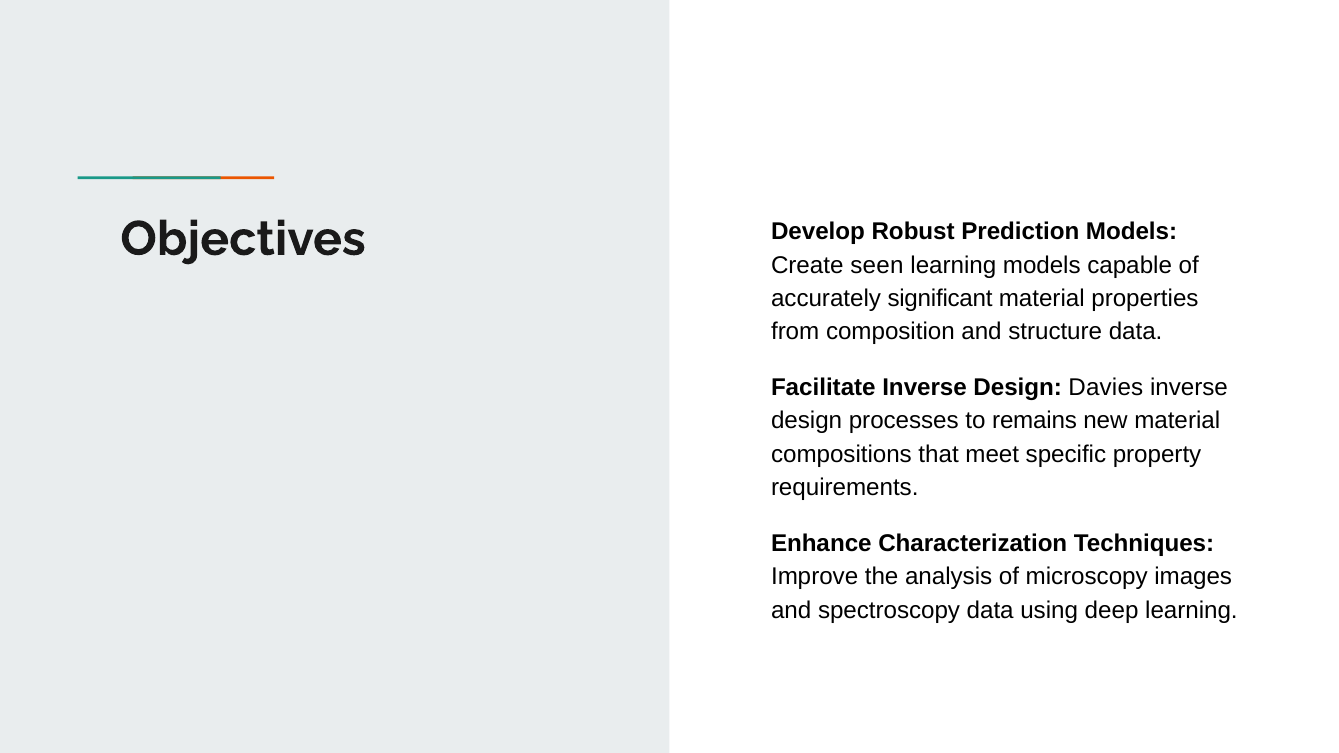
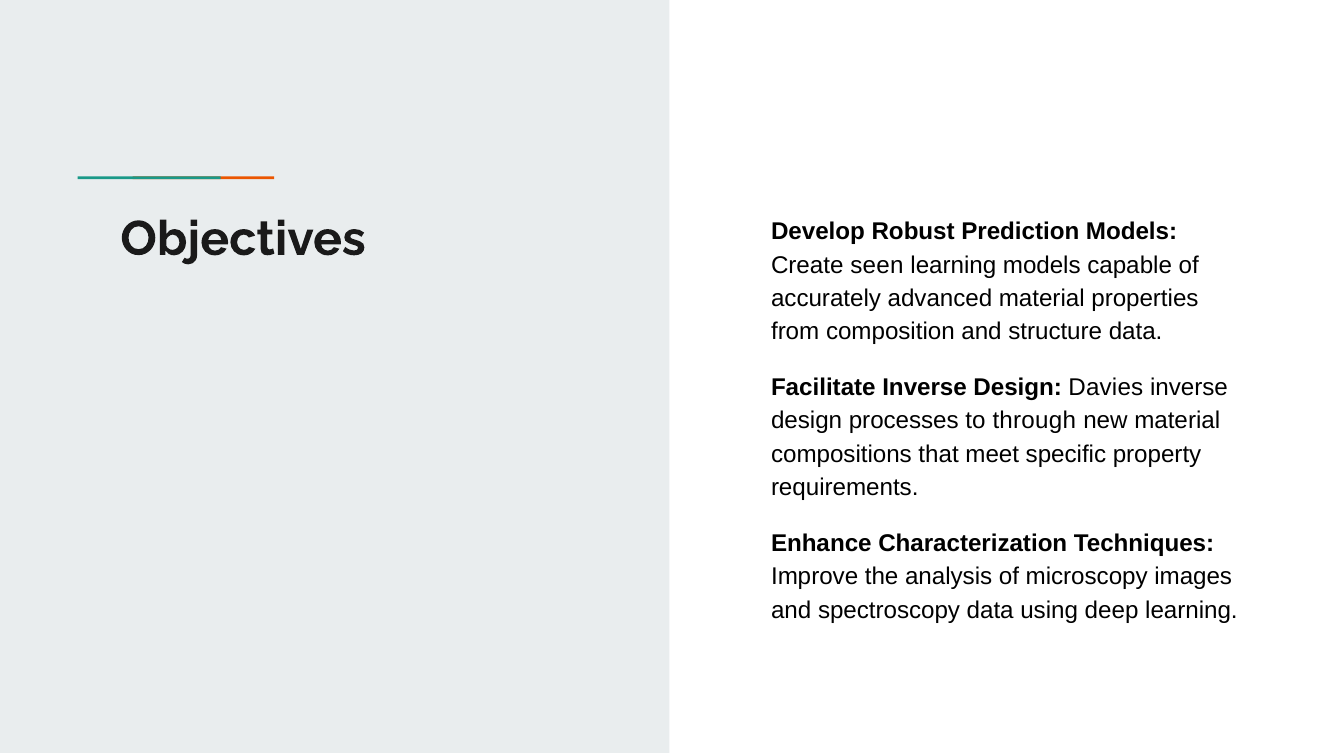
significant: significant -> advanced
remains: remains -> through
